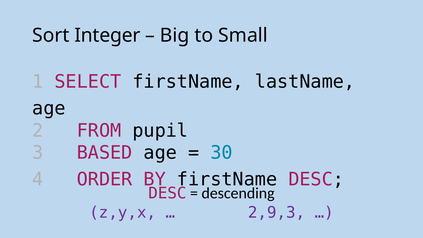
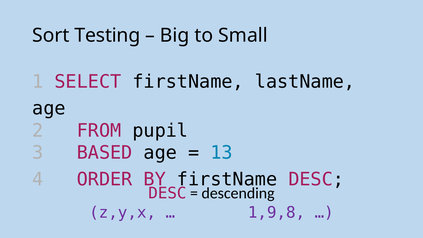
Integer: Integer -> Testing
30: 30 -> 13
2,9,3: 2,9,3 -> 1,9,8
